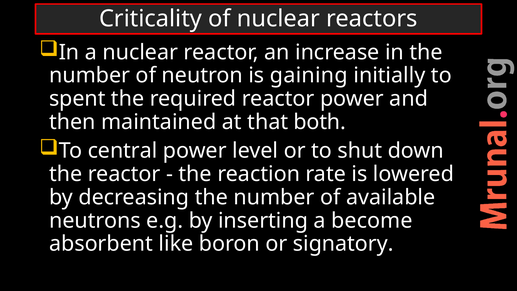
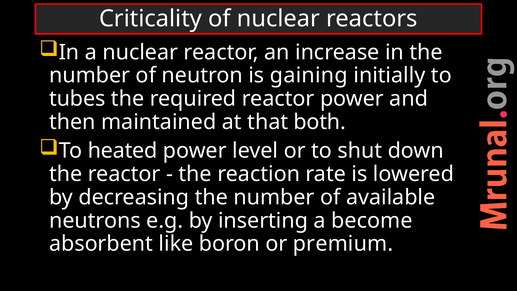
spent: spent -> tubes
central: central -> heated
signatory: signatory -> premium
